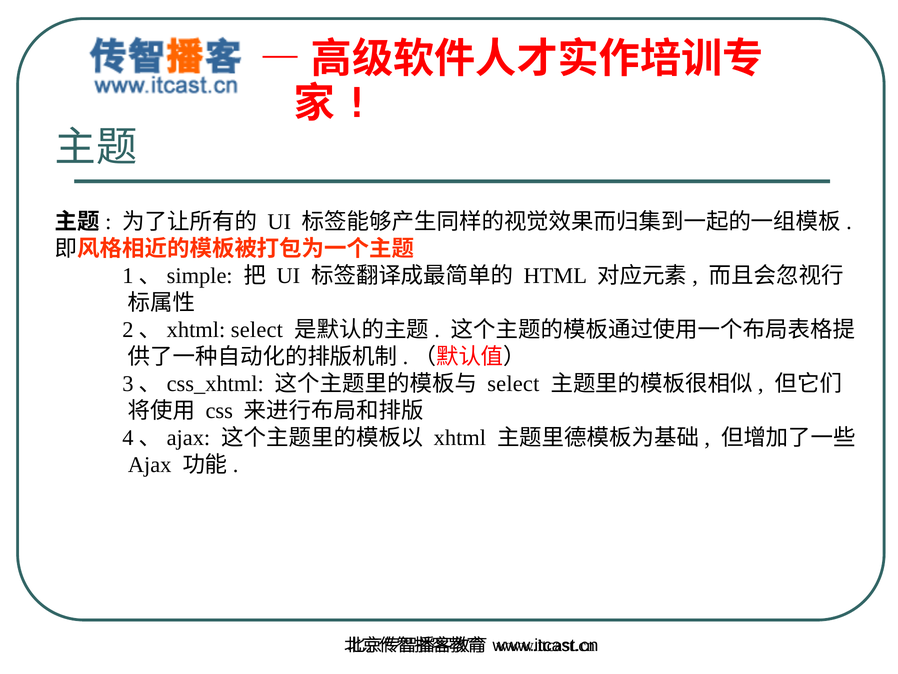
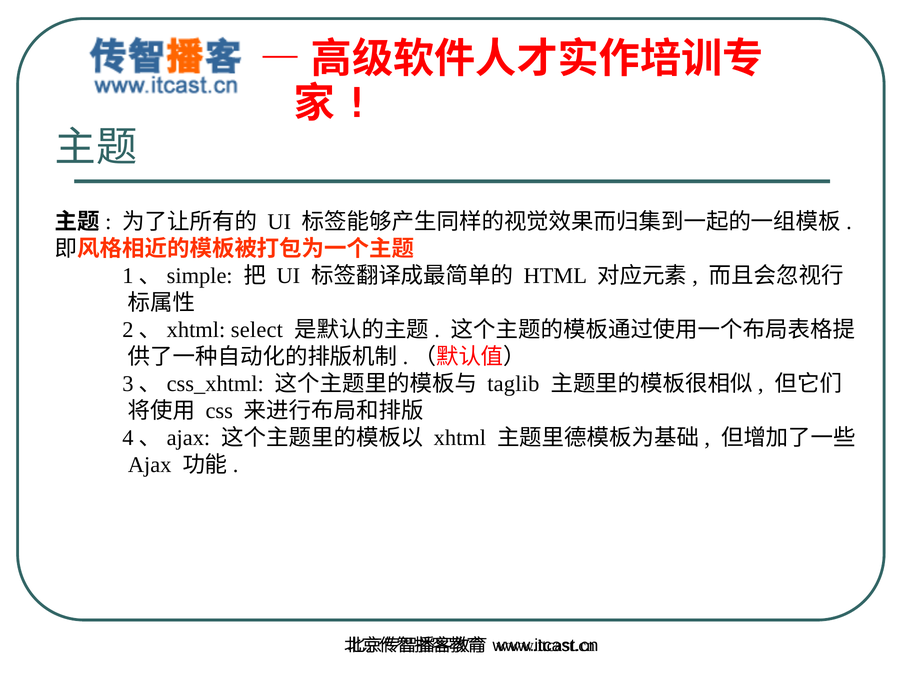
select at (513, 384): select -> taglib
